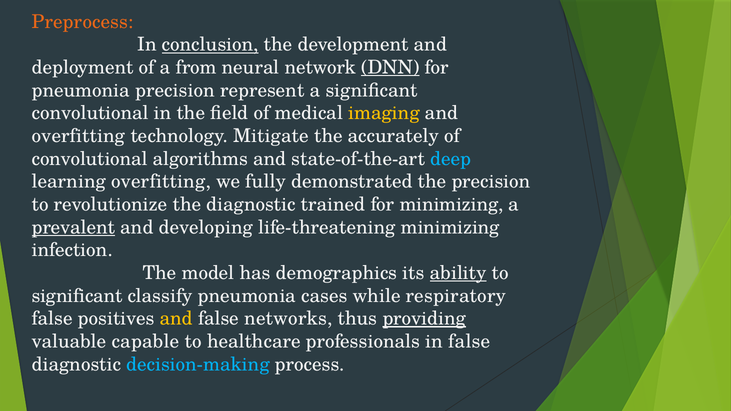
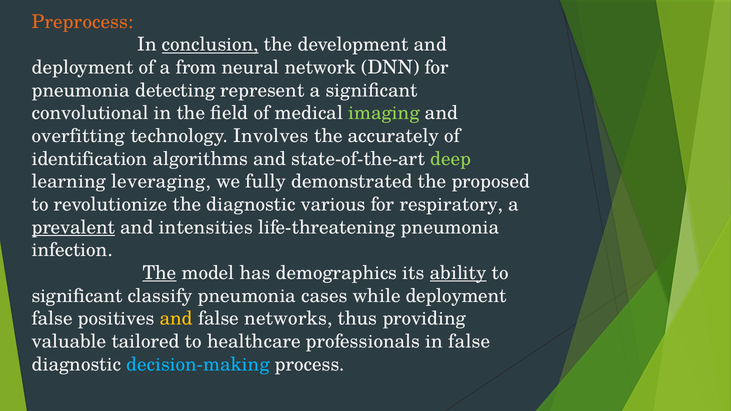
DNN underline: present -> none
pneumonia precision: precision -> detecting
imaging colour: yellow -> light green
Mitigate: Mitigate -> Involves
convolutional at (90, 159): convolutional -> identification
deep colour: light blue -> light green
learning overfitting: overfitting -> leveraging
the precision: precision -> proposed
trained: trained -> various
for minimizing: minimizing -> respiratory
developing: developing -> intensities
life-threatening minimizing: minimizing -> pneumonia
The at (160, 273) underline: none -> present
while respiratory: respiratory -> deployment
providing underline: present -> none
capable: capable -> tailored
